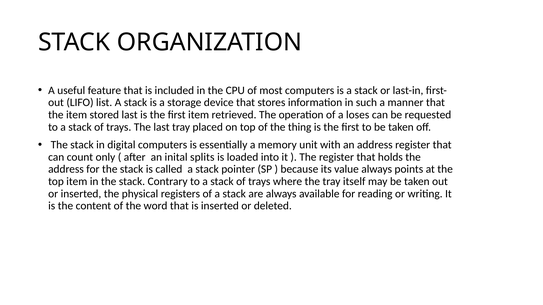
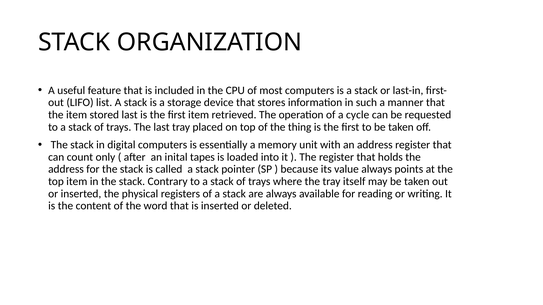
loses: loses -> cycle
splits: splits -> tapes
